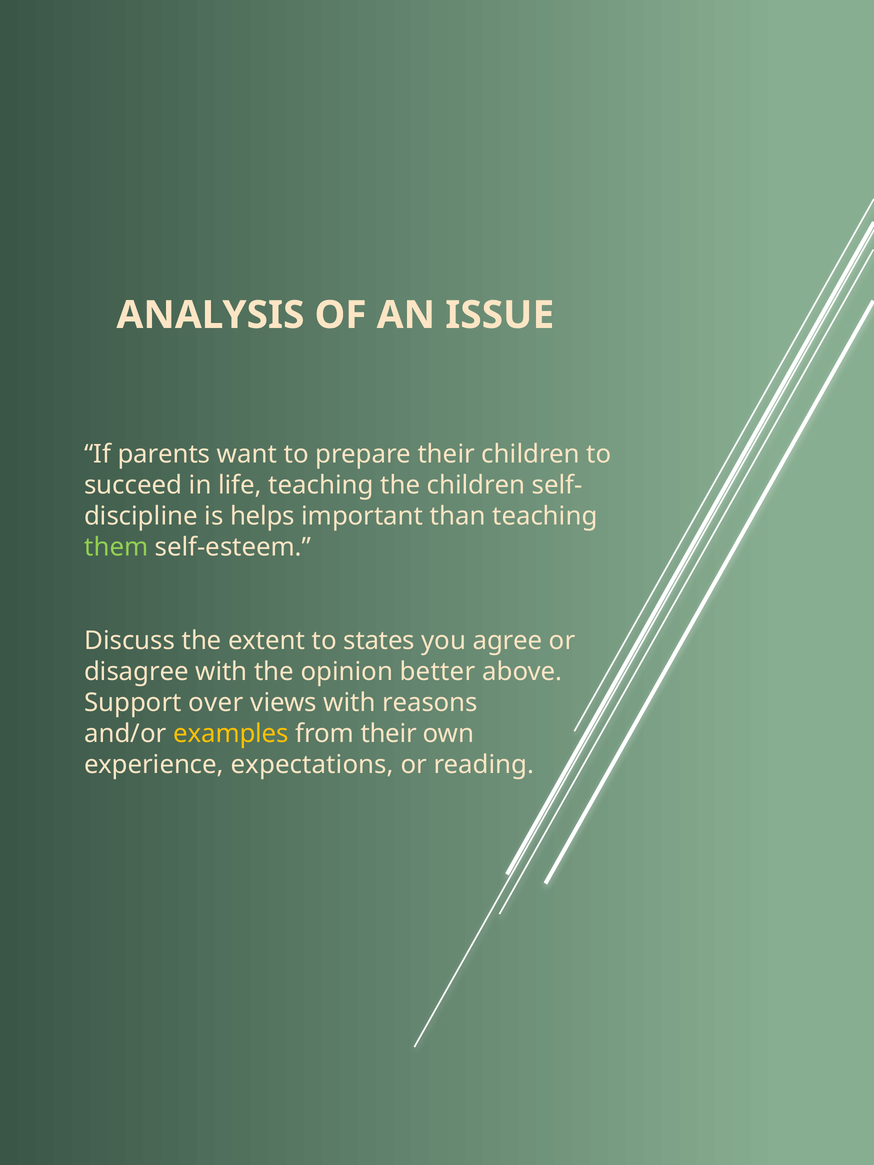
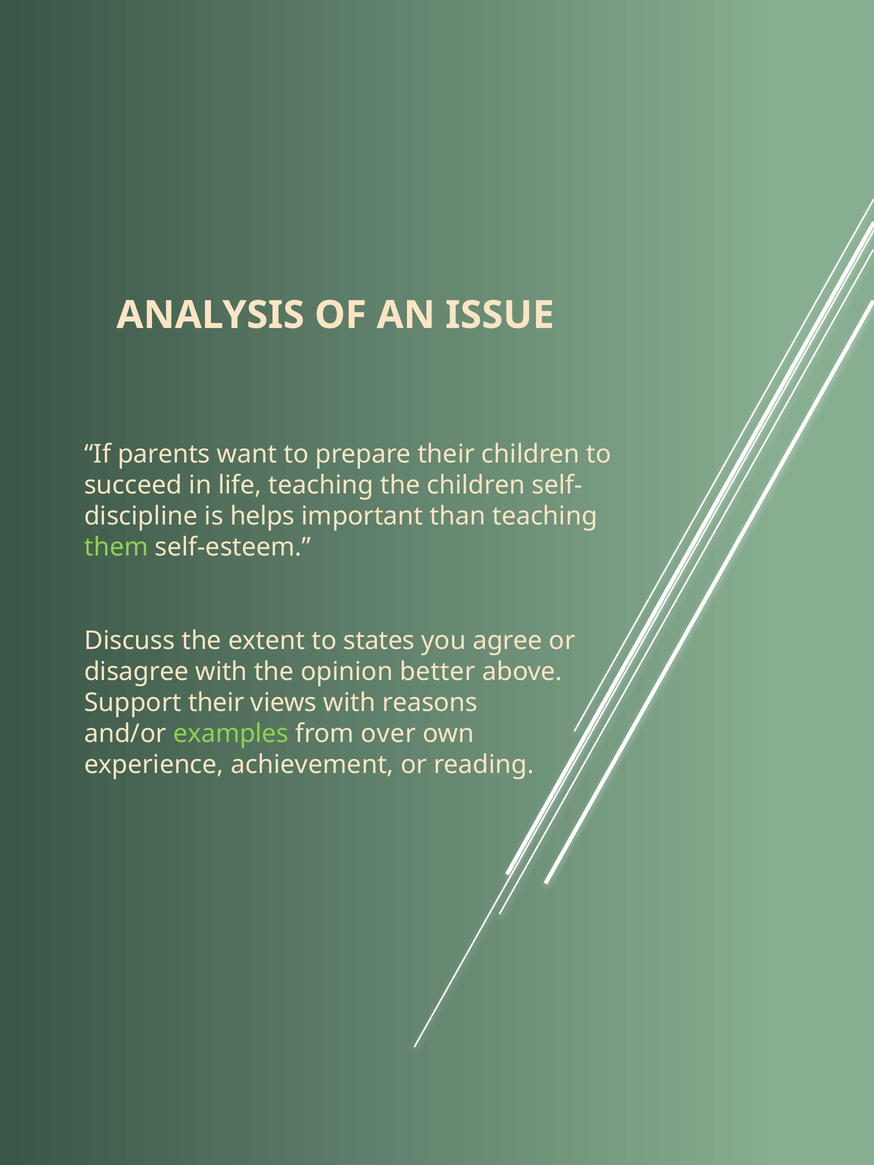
Support over: over -> their
examples colour: yellow -> light green
from their: their -> over
expectations: expectations -> achievement
